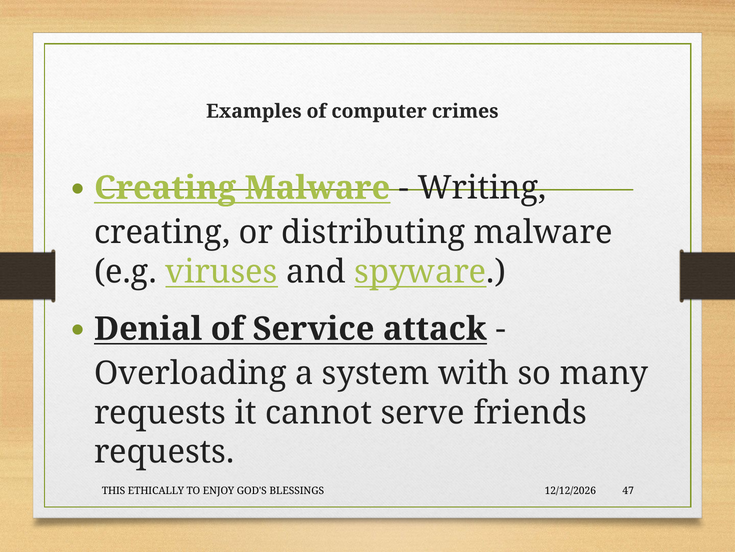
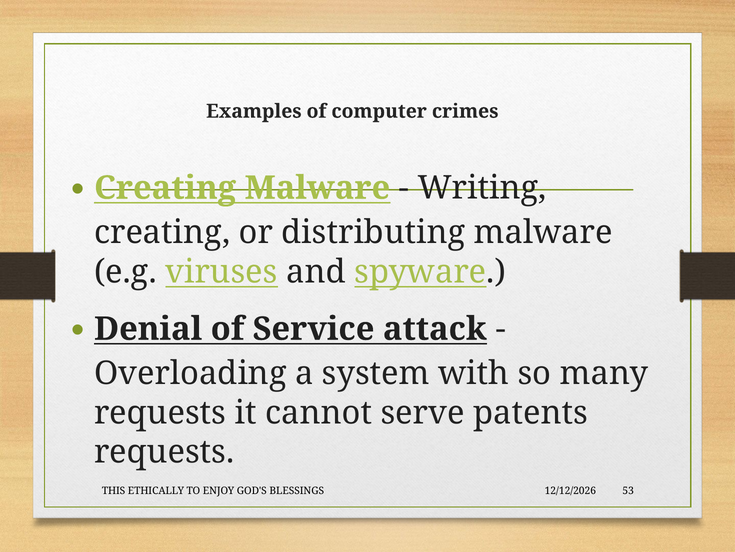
friends: friends -> patents
47: 47 -> 53
